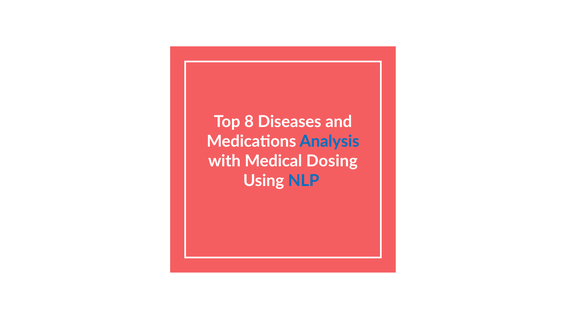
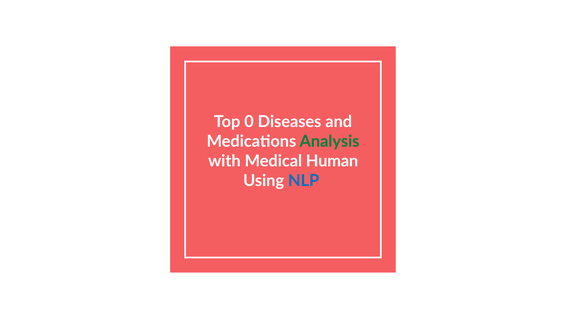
8: 8 -> 0
Analysis colour: blue -> green
Dosing: Dosing -> Human
